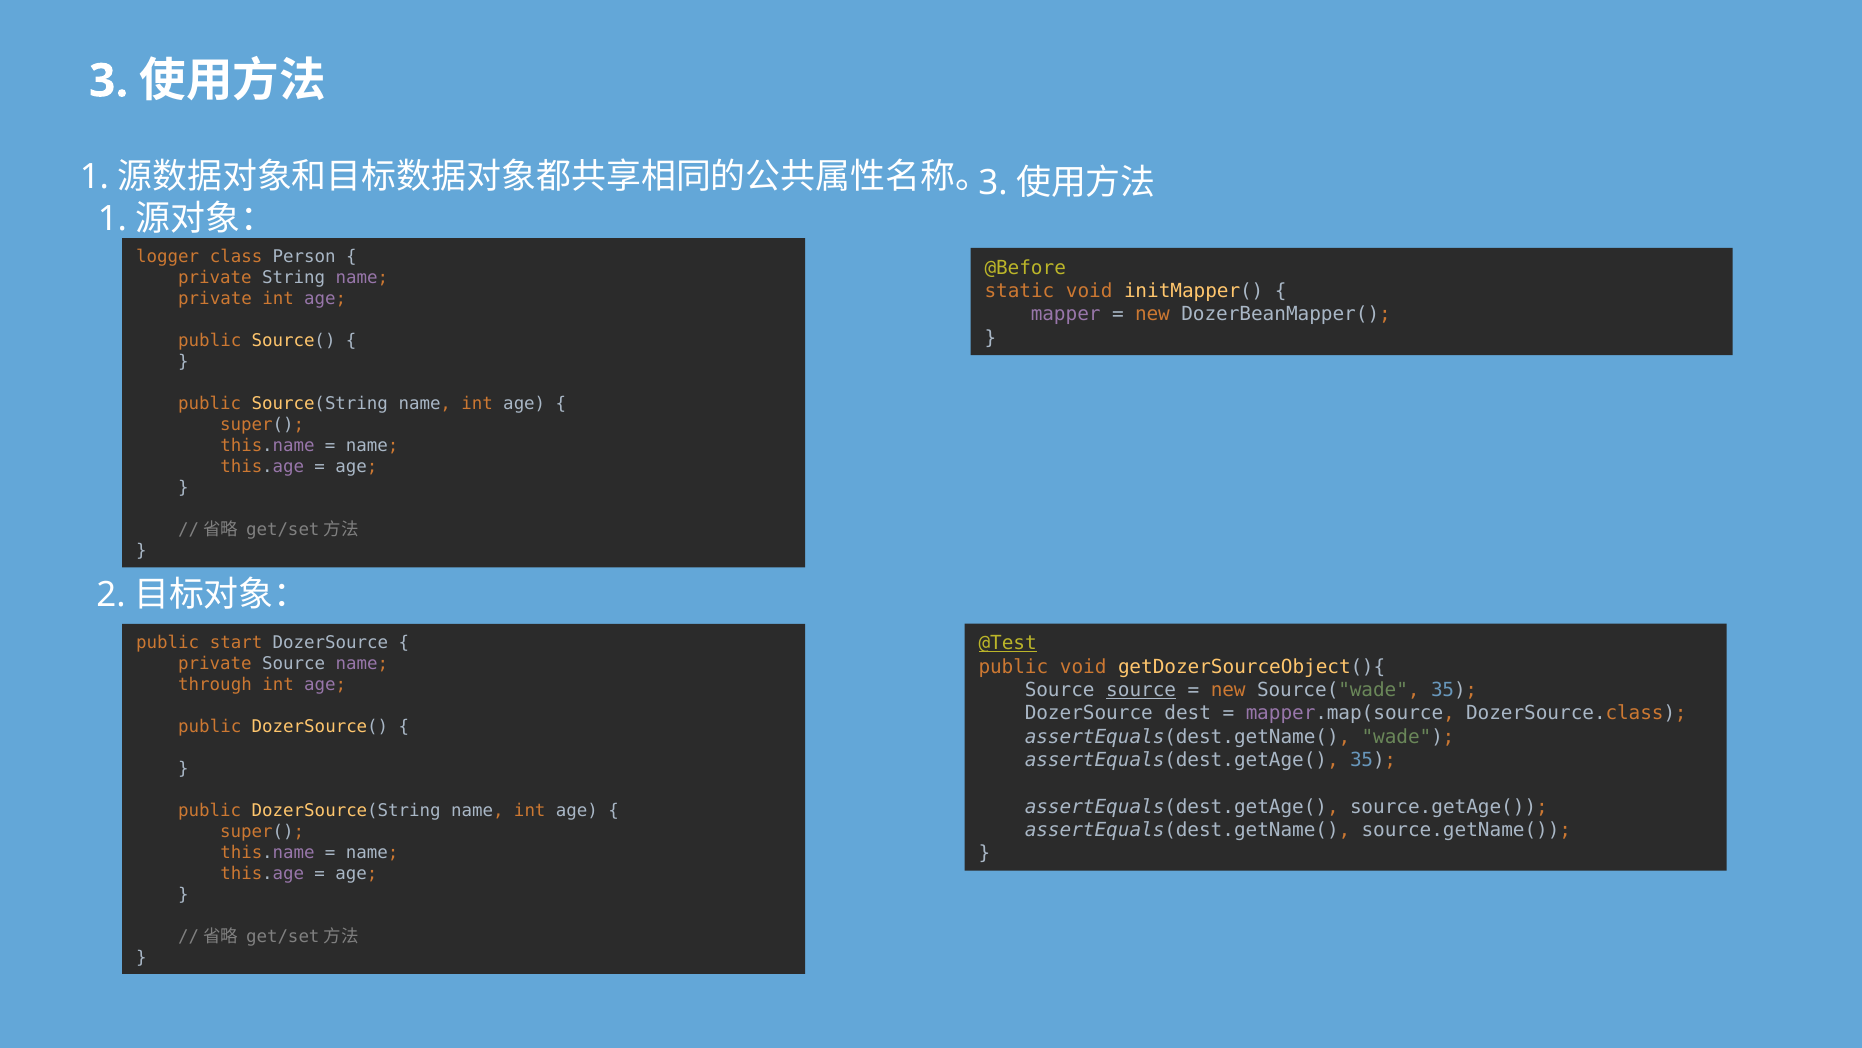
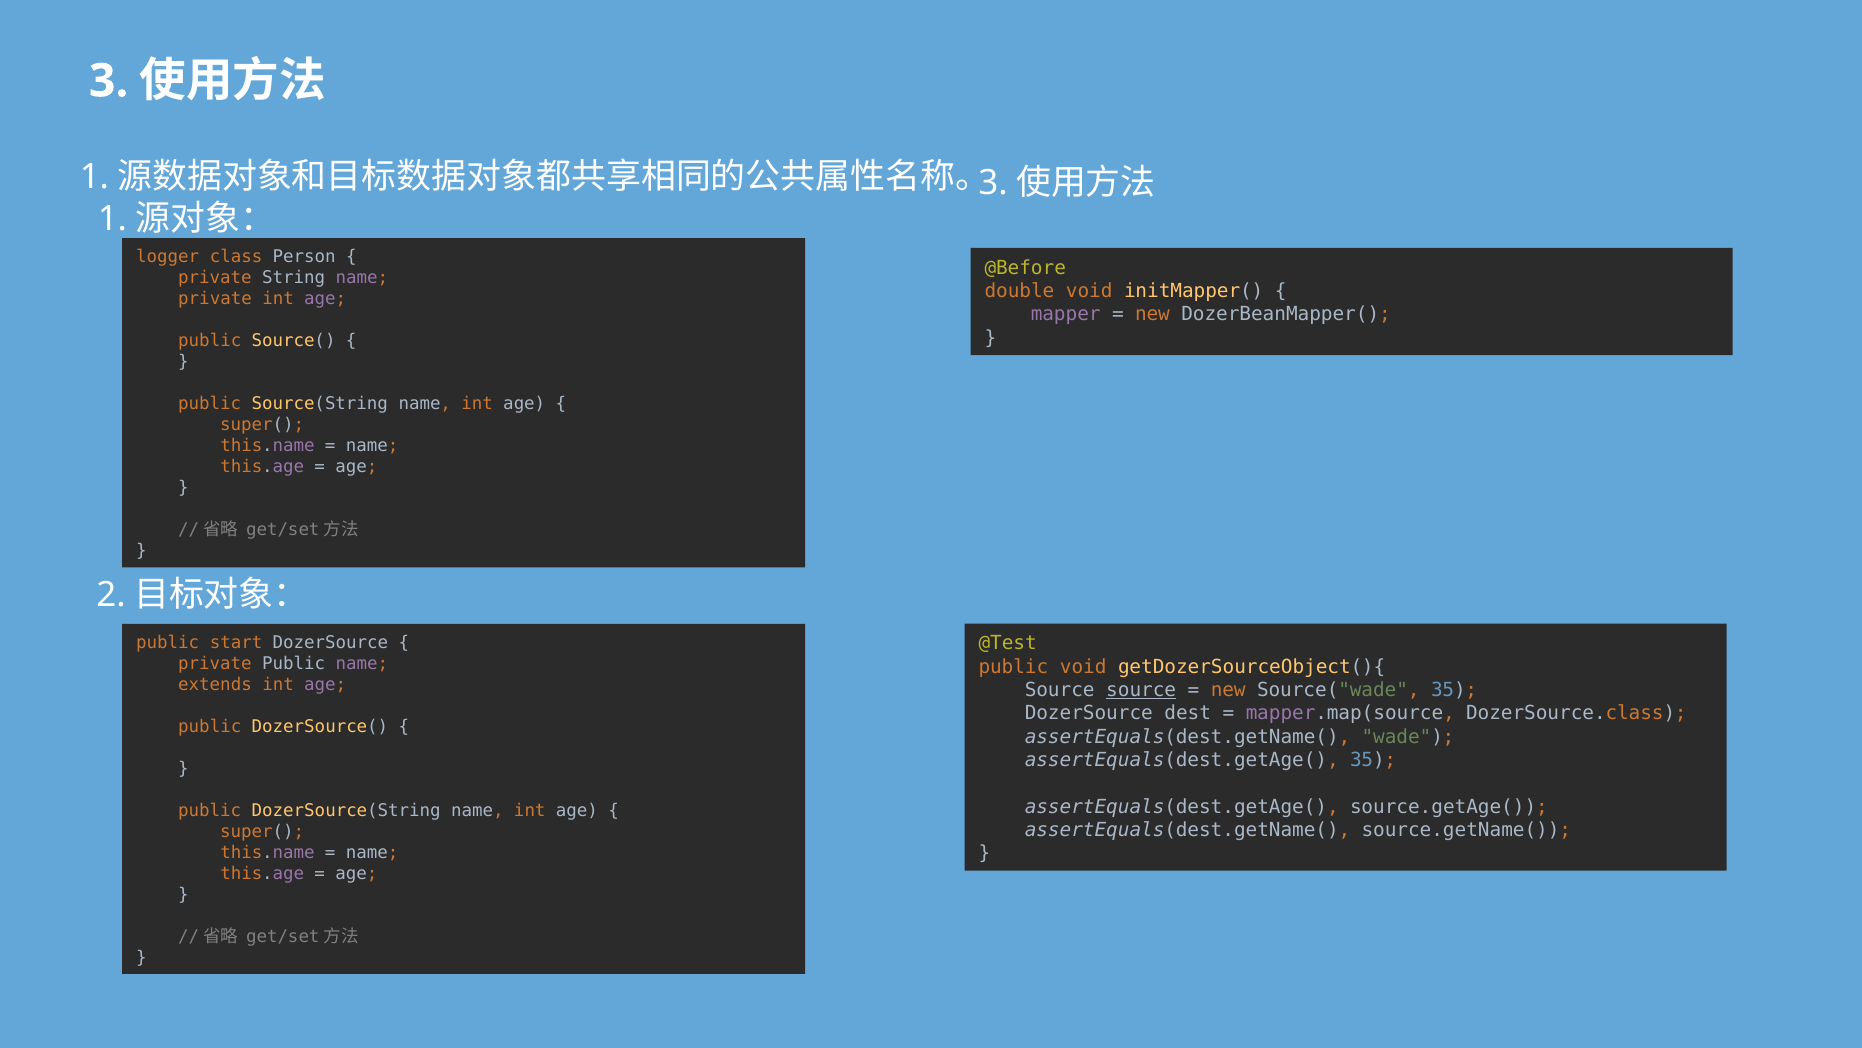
static: static -> double
@Test underline: present -> none
private Source: Source -> Public
through: through -> extends
